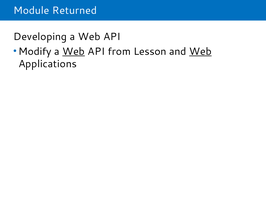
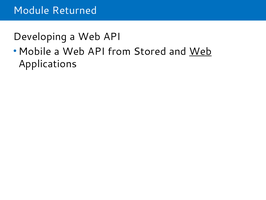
Modify: Modify -> Mobile
Web at (74, 51) underline: present -> none
Lesson: Lesson -> Stored
